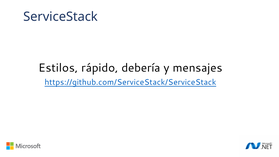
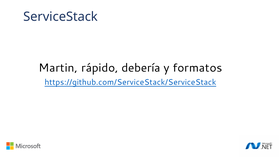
Estilos: Estilos -> Martin
mensajes: mensajes -> formatos
